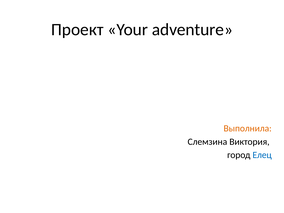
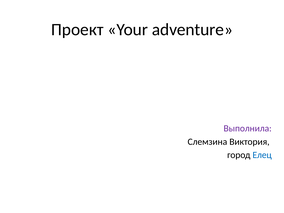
Выполнила colour: orange -> purple
